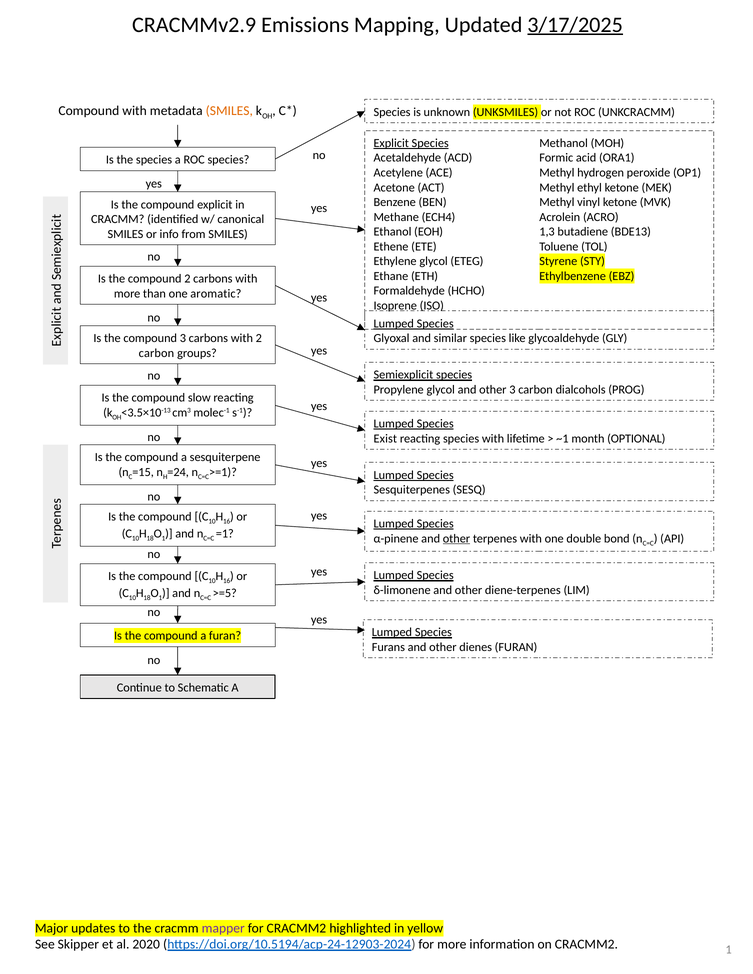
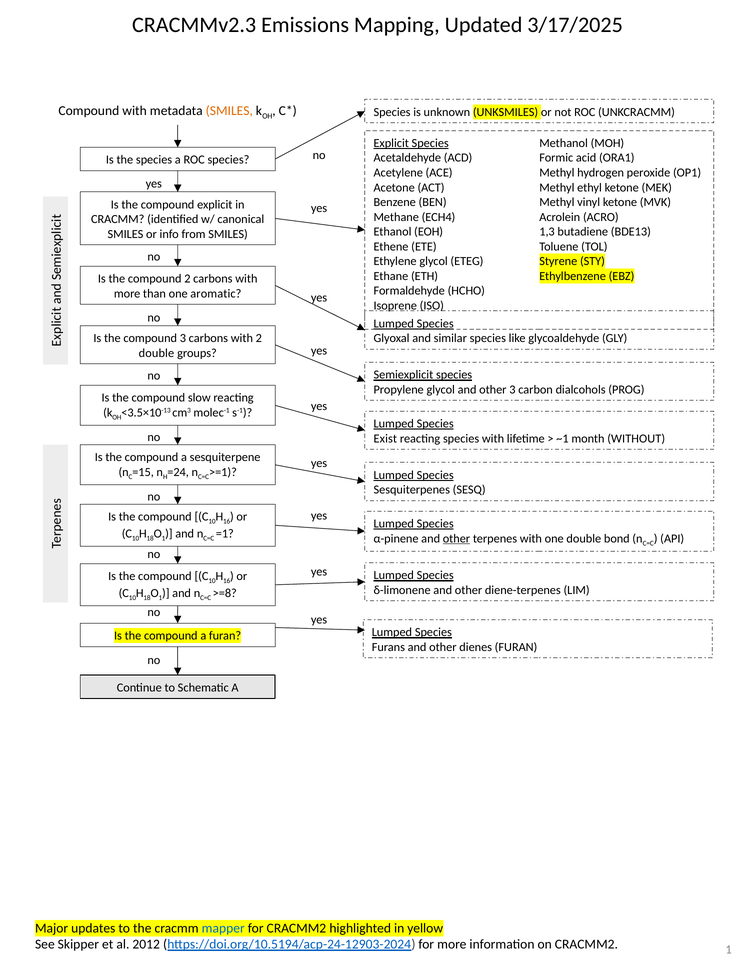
CRACMMv2.9: CRACMMv2.9 -> CRACMMv2.3
3/17/2025 underline: present -> none
carbon at (156, 353): carbon -> double
OPTIONAL: OPTIONAL -> WITHOUT
>=5: >=5 -> >=8
mapper colour: purple -> blue
2020: 2020 -> 2012
